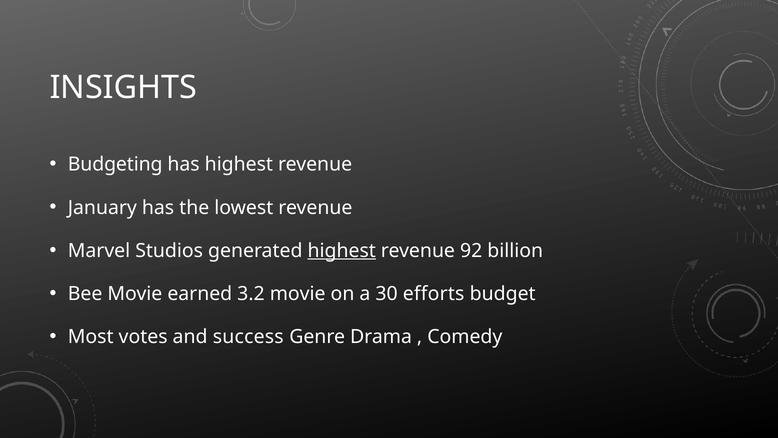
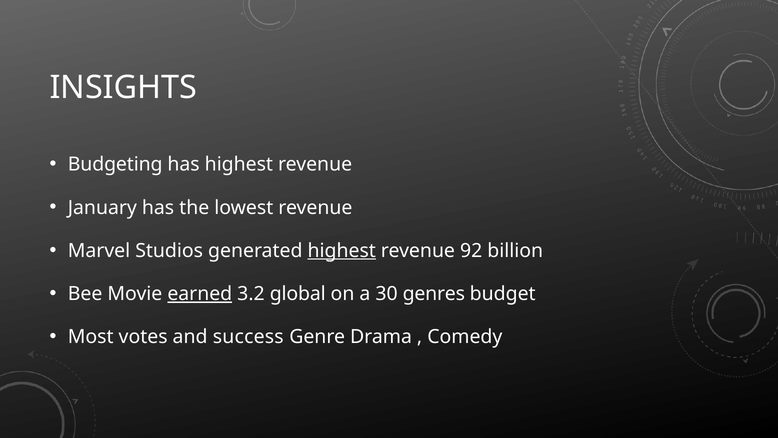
earned underline: none -> present
3.2 movie: movie -> global
efforts: efforts -> genres
